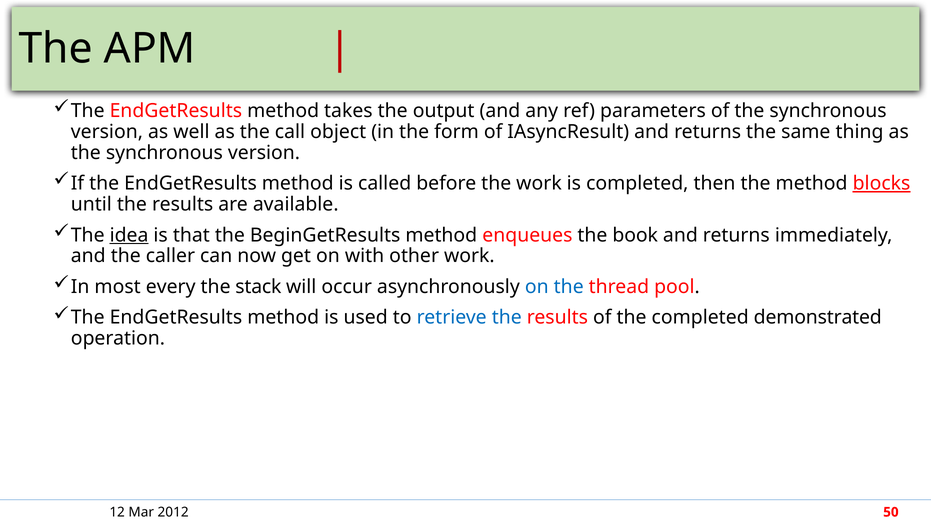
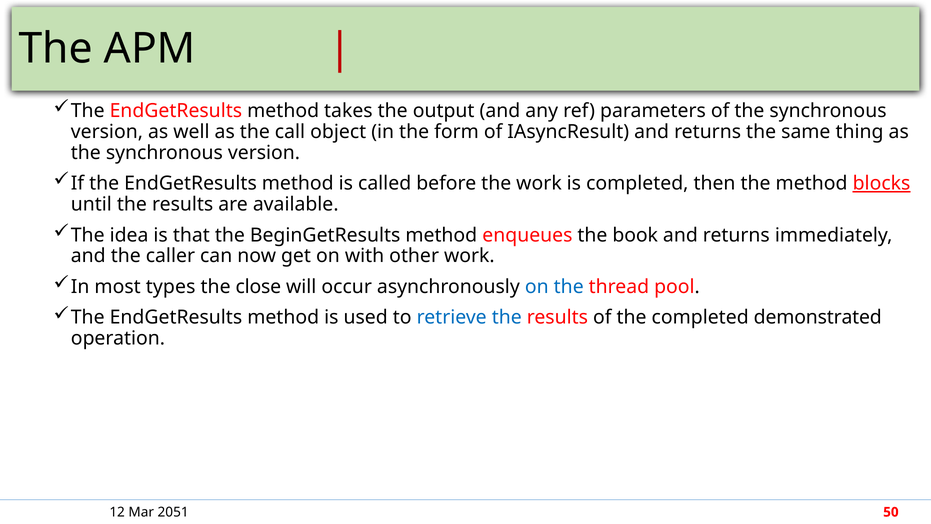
idea underline: present -> none
every: every -> types
stack: stack -> close
2012: 2012 -> 2051
